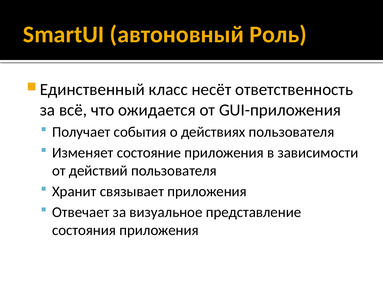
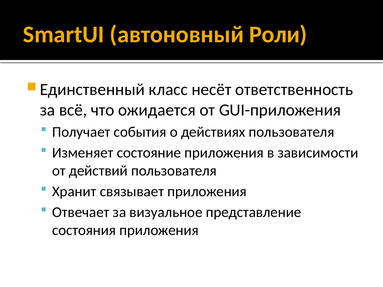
Роль: Роль -> Роли
